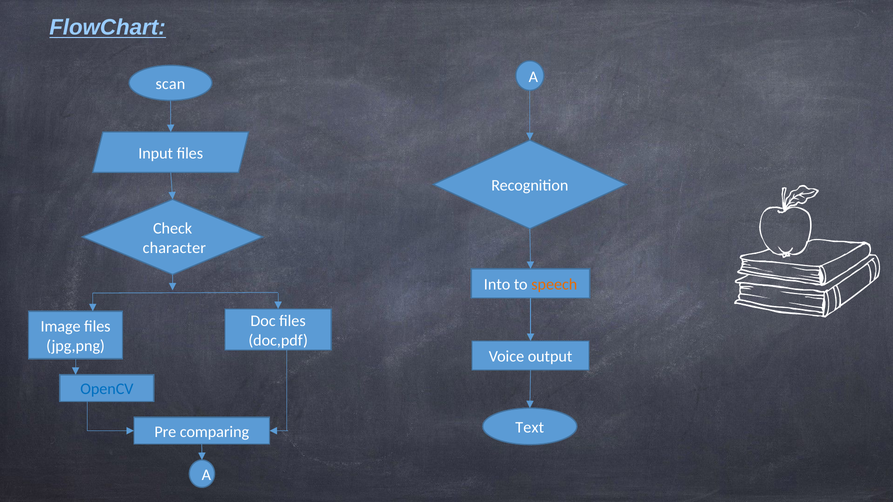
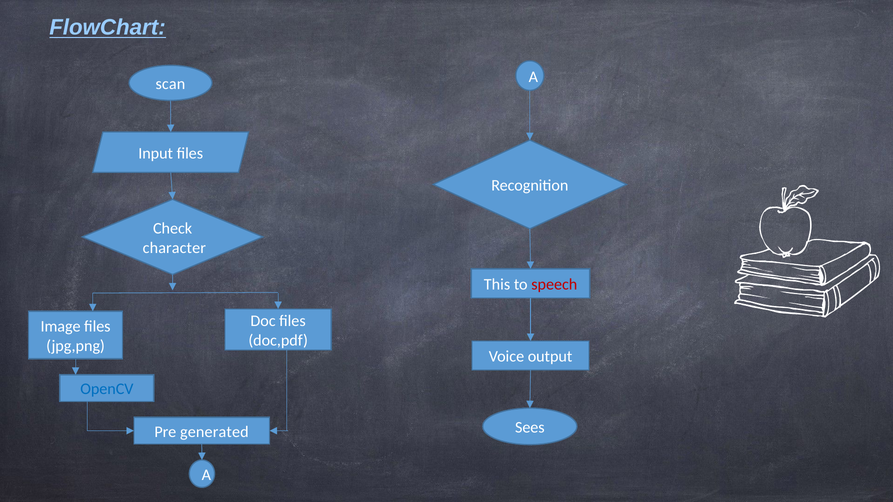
Into: Into -> This
speech colour: orange -> red
Text: Text -> Sees
comparing: comparing -> generated
